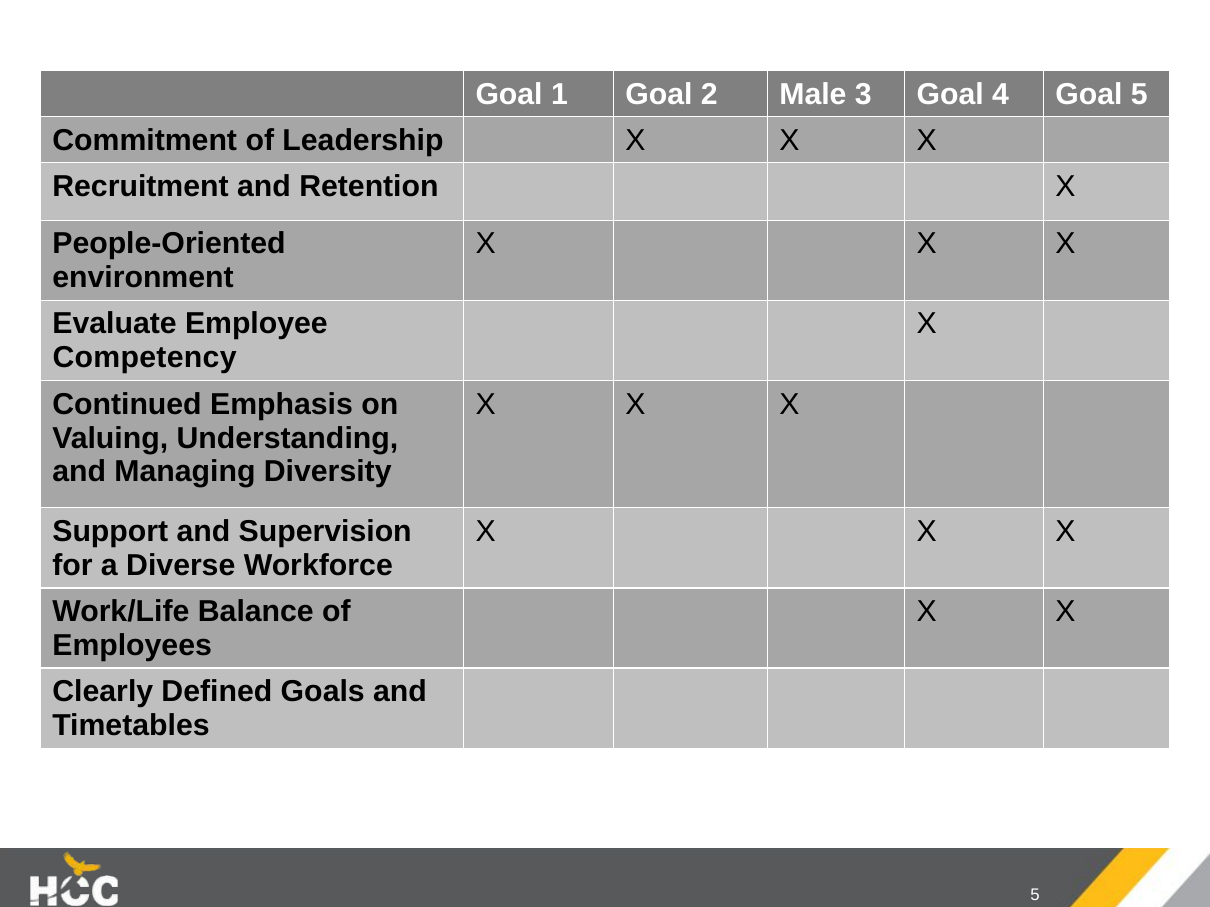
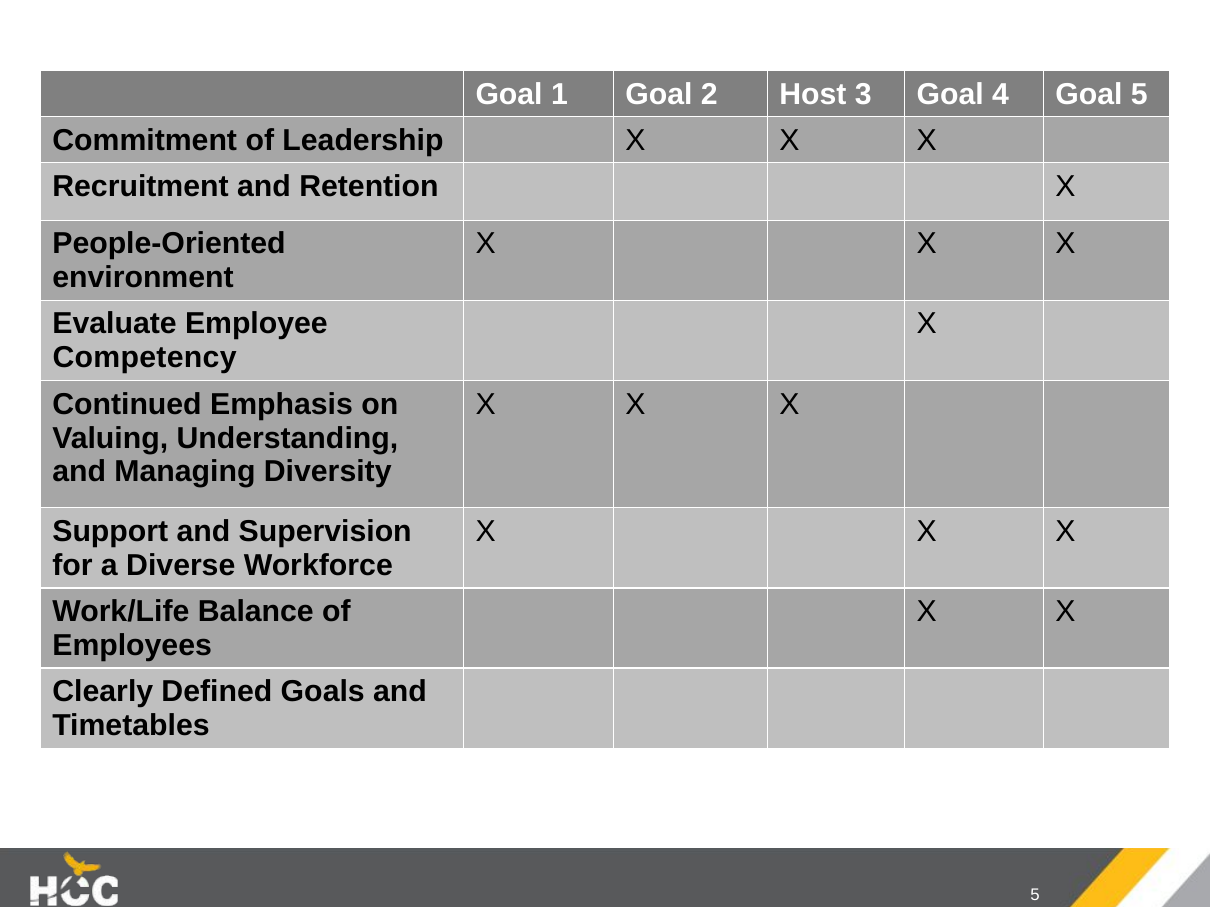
Male: Male -> Host
